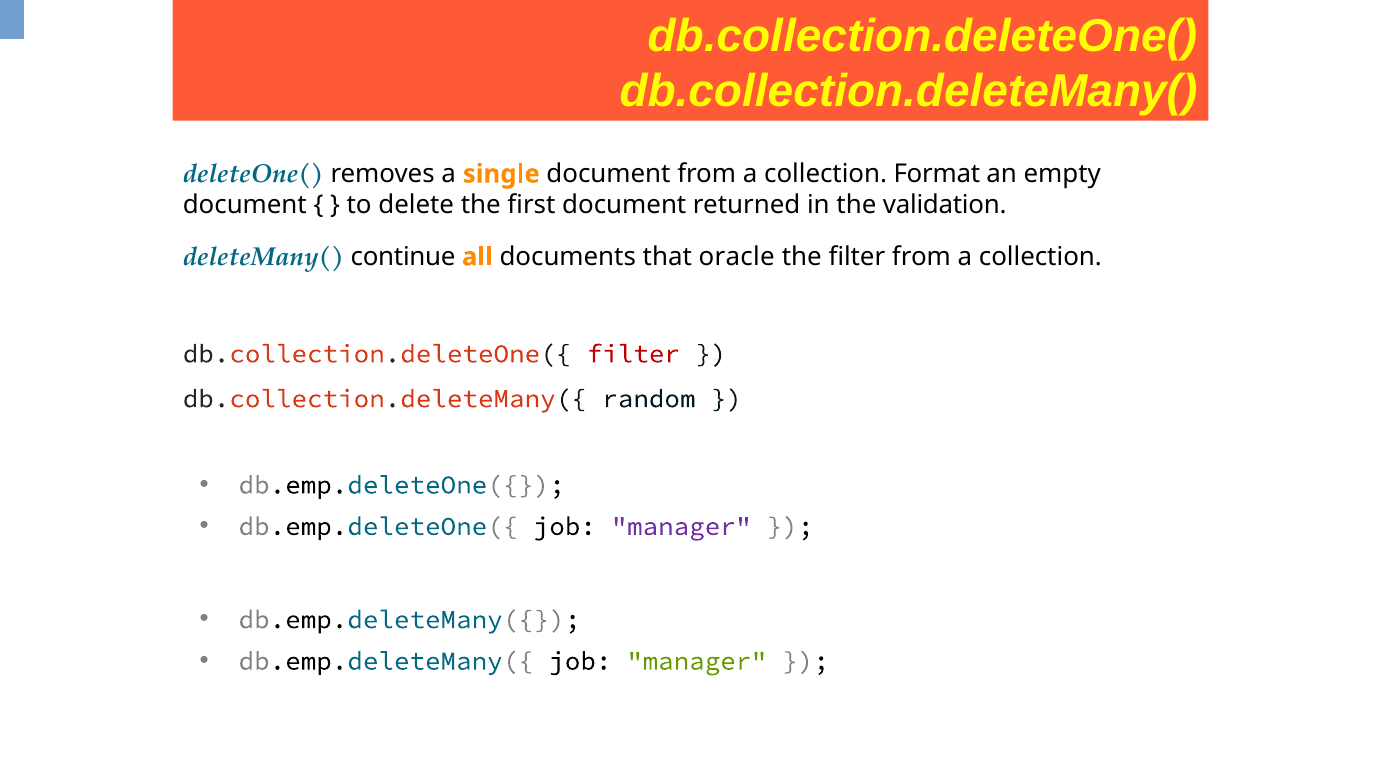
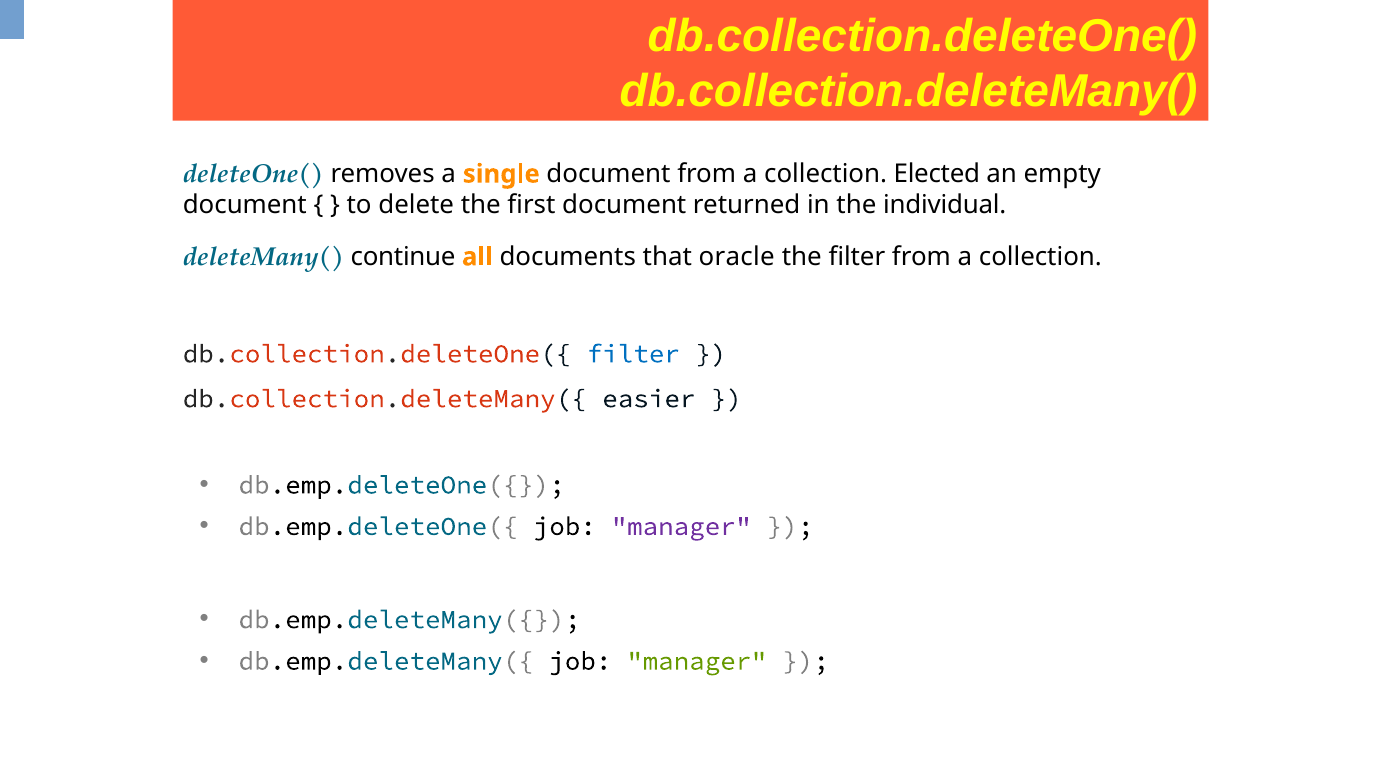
Format: Format -> Elected
validation: validation -> individual
filter at (633, 354) colour: red -> blue
random: random -> easier
